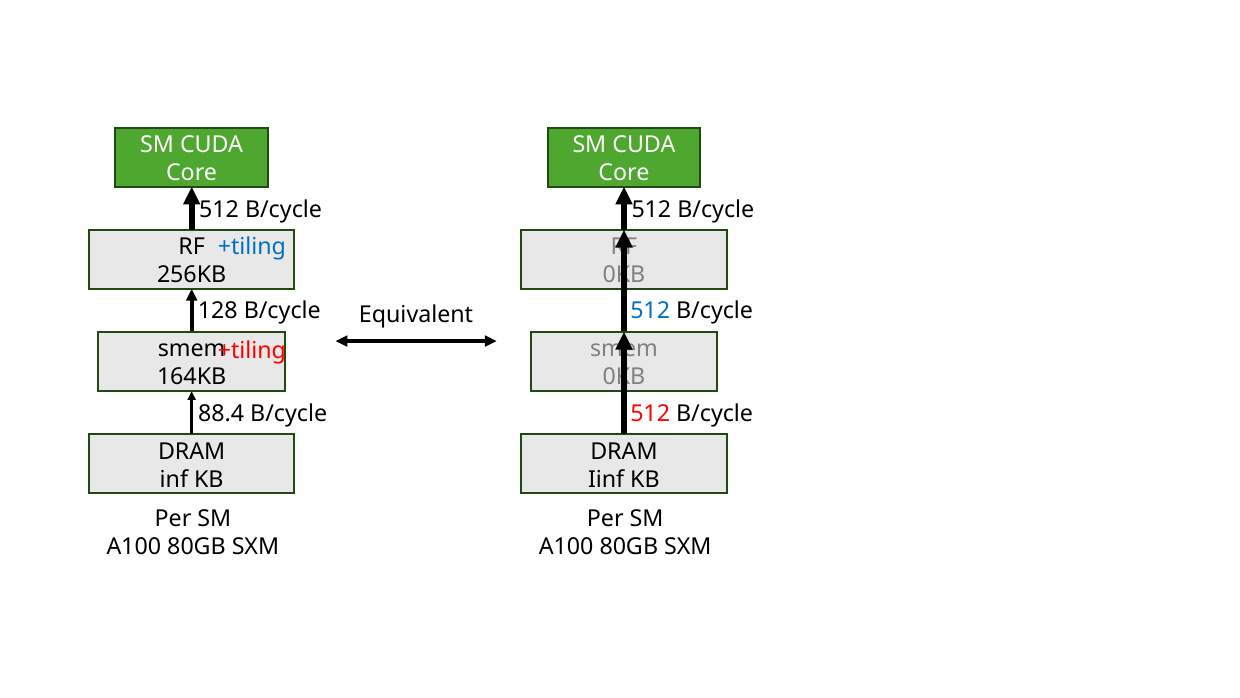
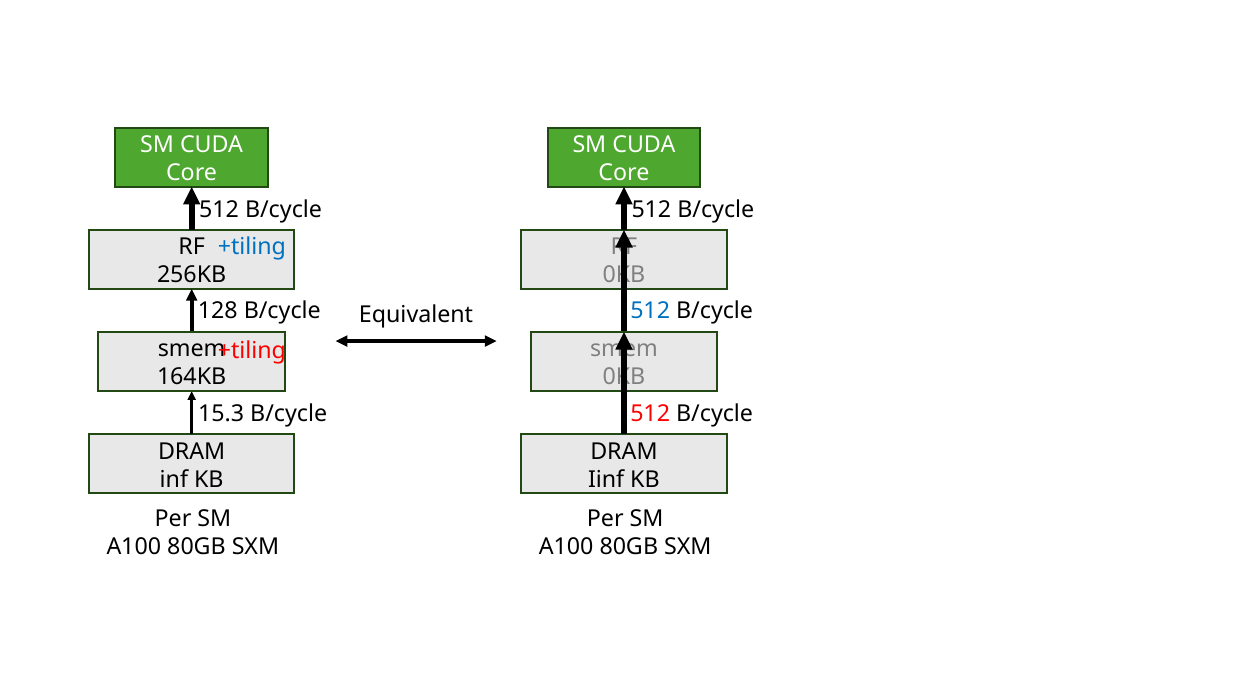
88.4: 88.4 -> 15.3
